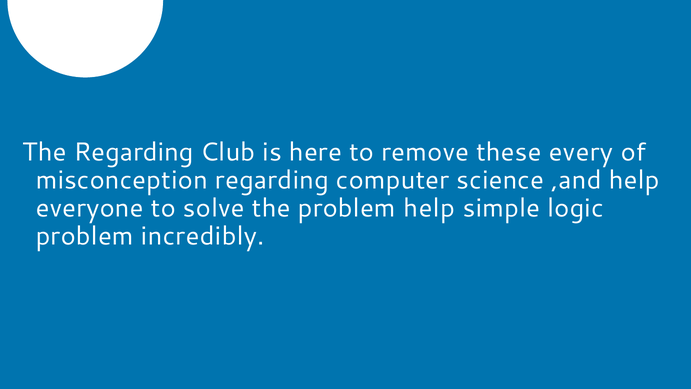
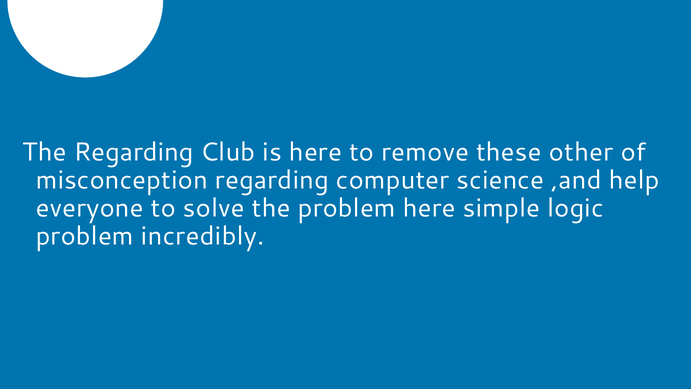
every: every -> other
problem help: help -> here
